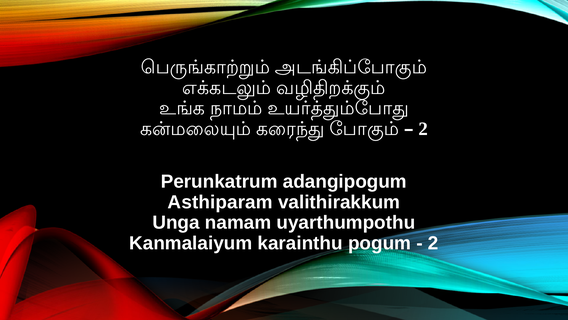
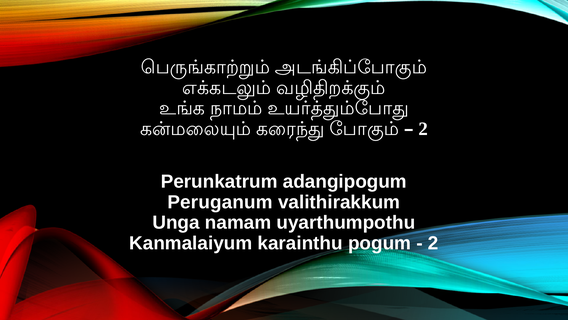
Asthiparam: Asthiparam -> Peruganum
